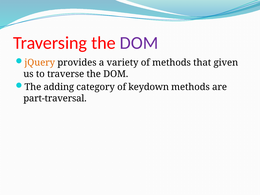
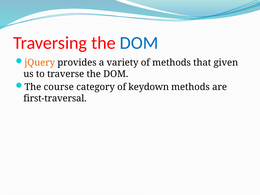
DOM at (139, 43) colour: purple -> blue
adding: adding -> course
part-traversal: part-traversal -> first-traversal
